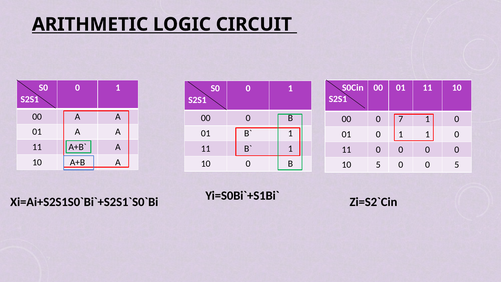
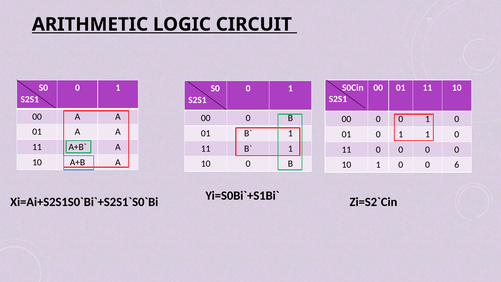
00 0 7: 7 -> 0
10 5: 5 -> 1
0 5: 5 -> 6
